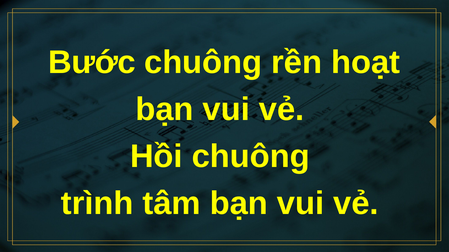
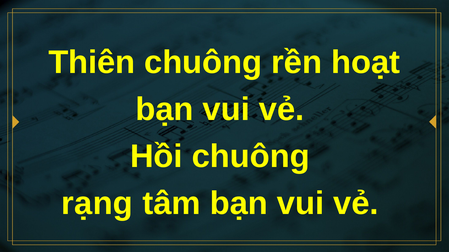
Bước: Bước -> Thiên
trình: trình -> rạng
